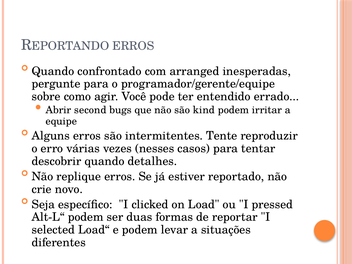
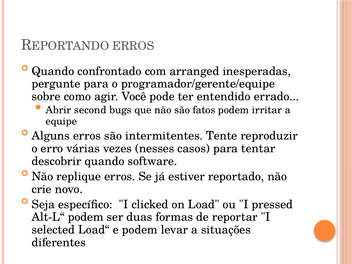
kind: kind -> fatos
detalhes: detalhes -> software
